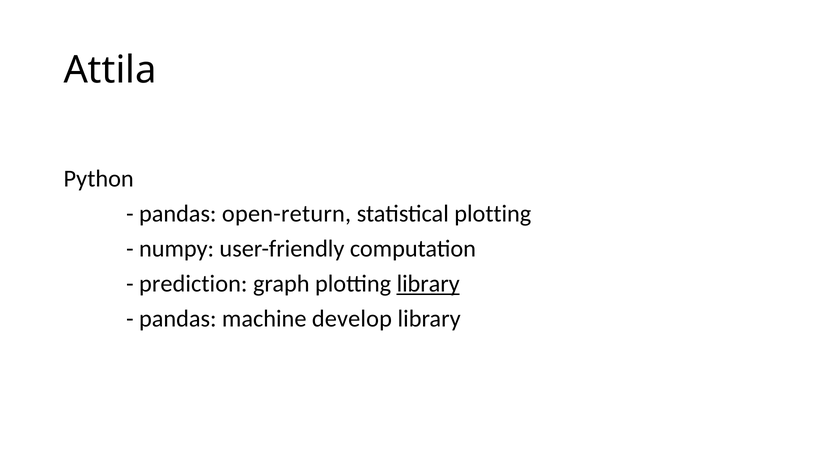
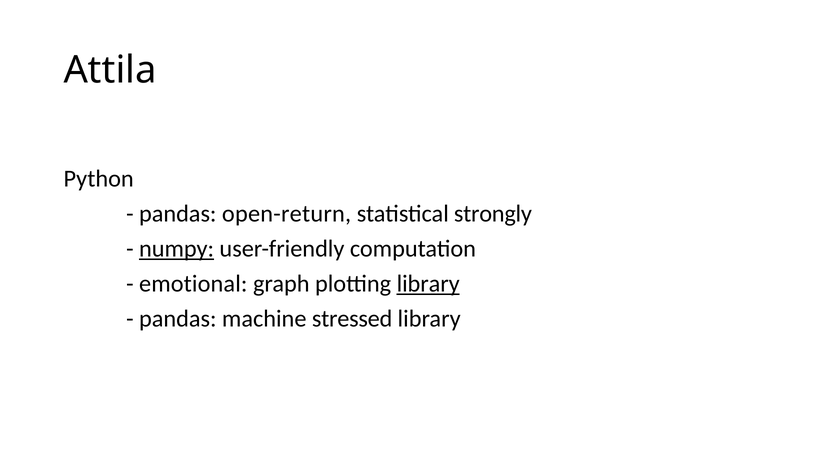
statistical plotting: plotting -> strongly
numpy underline: none -> present
prediction: prediction -> emotional
develop: develop -> stressed
